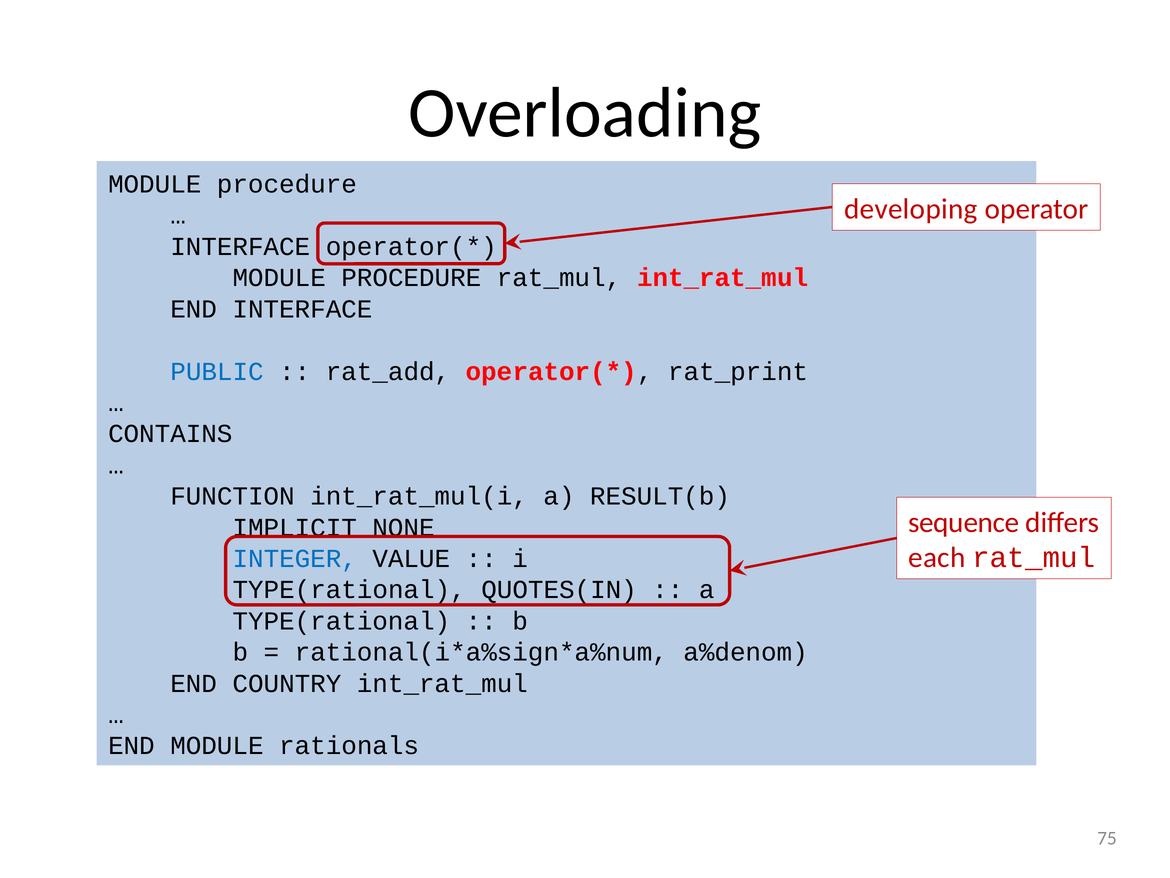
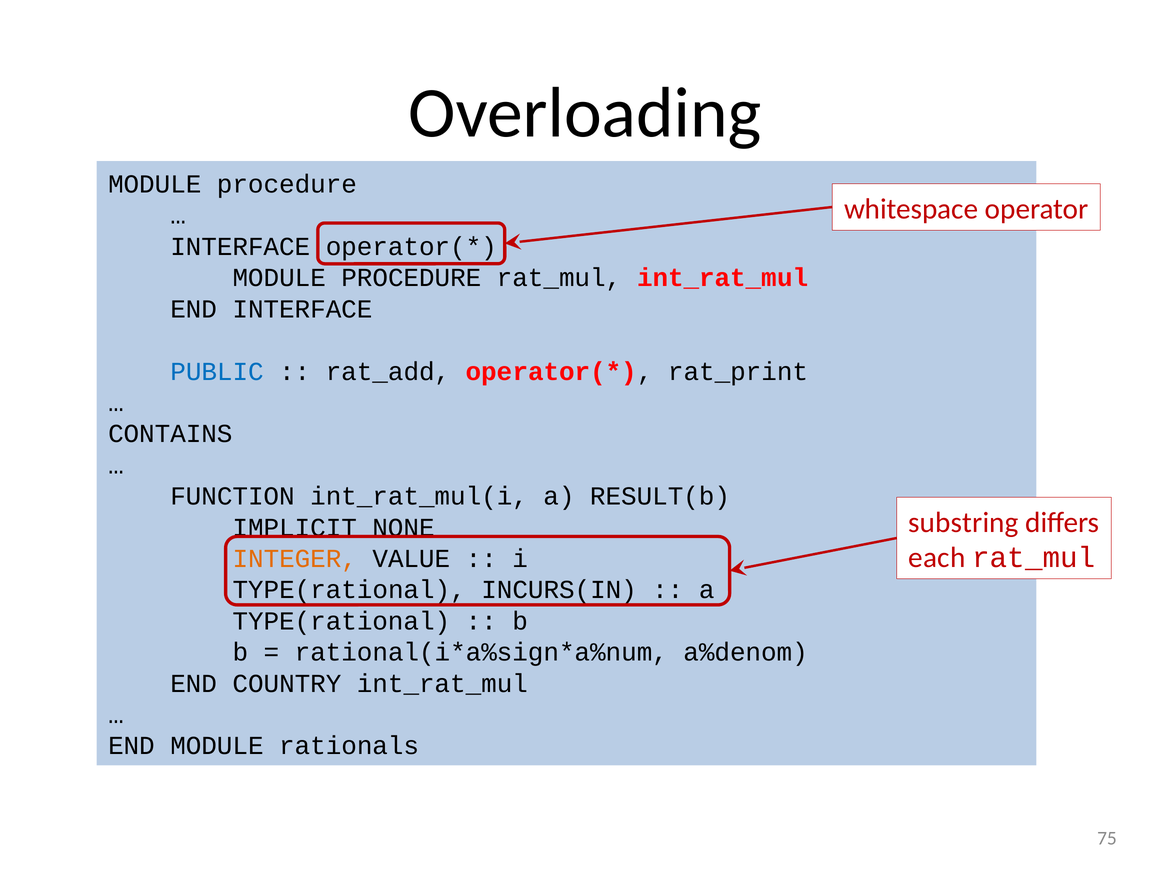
developing: developing -> whitespace
sequence: sequence -> substring
INTEGER colour: blue -> orange
QUOTES(IN: QUOTES(IN -> INCURS(IN
